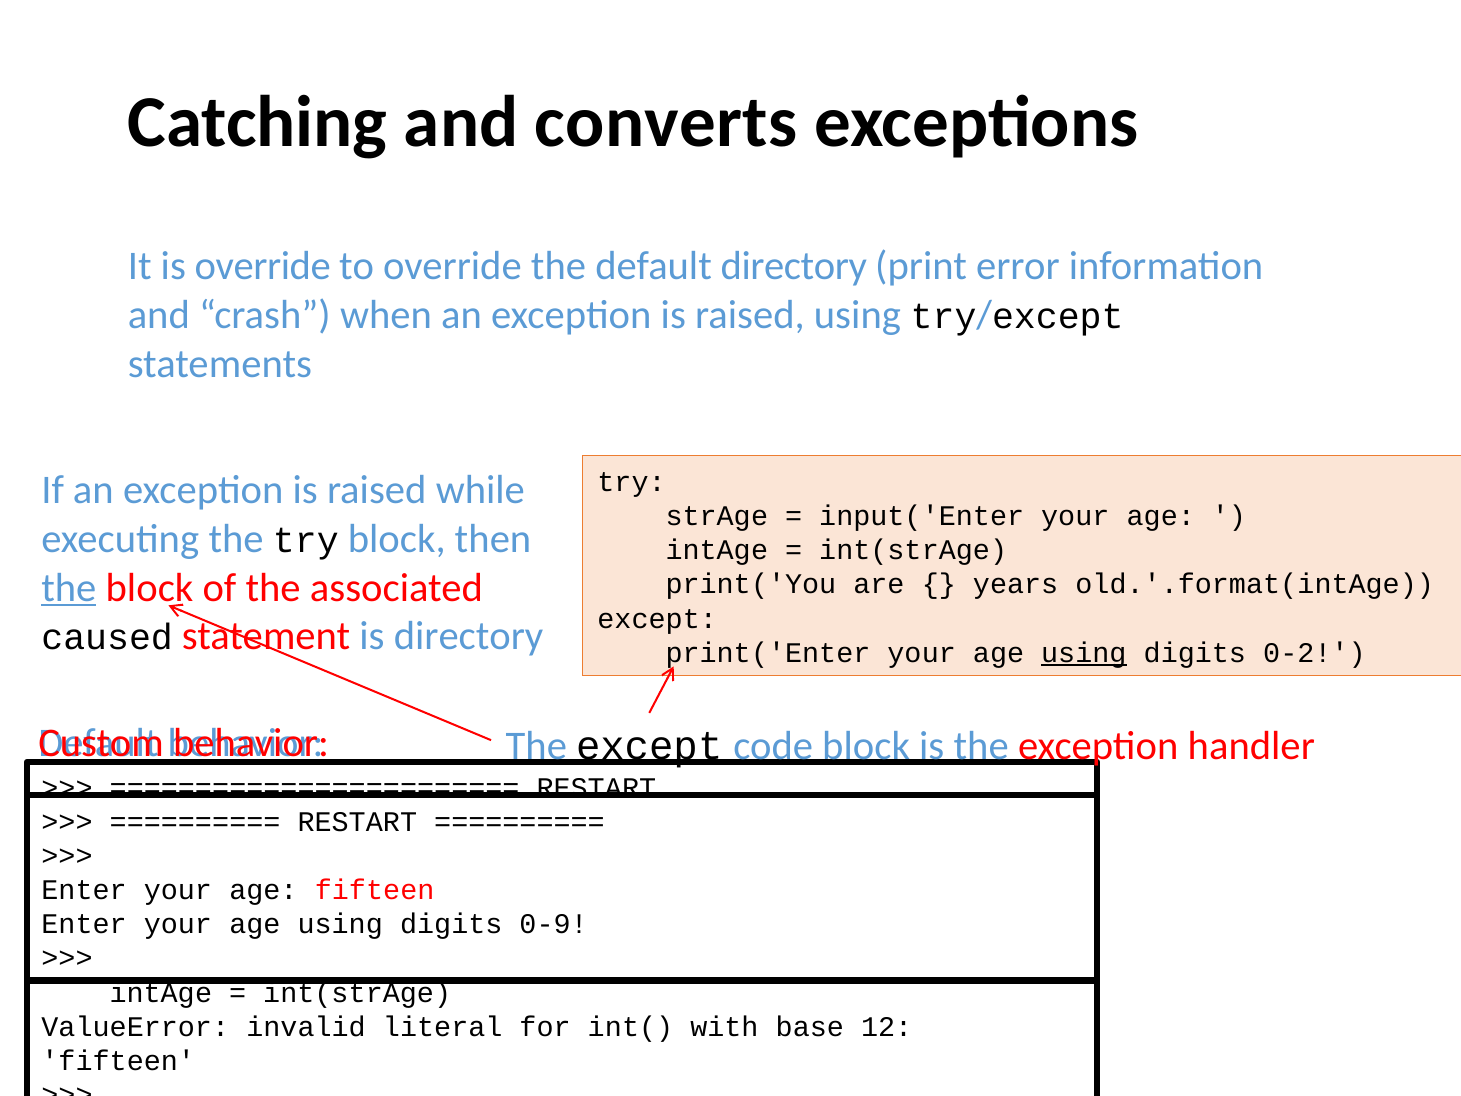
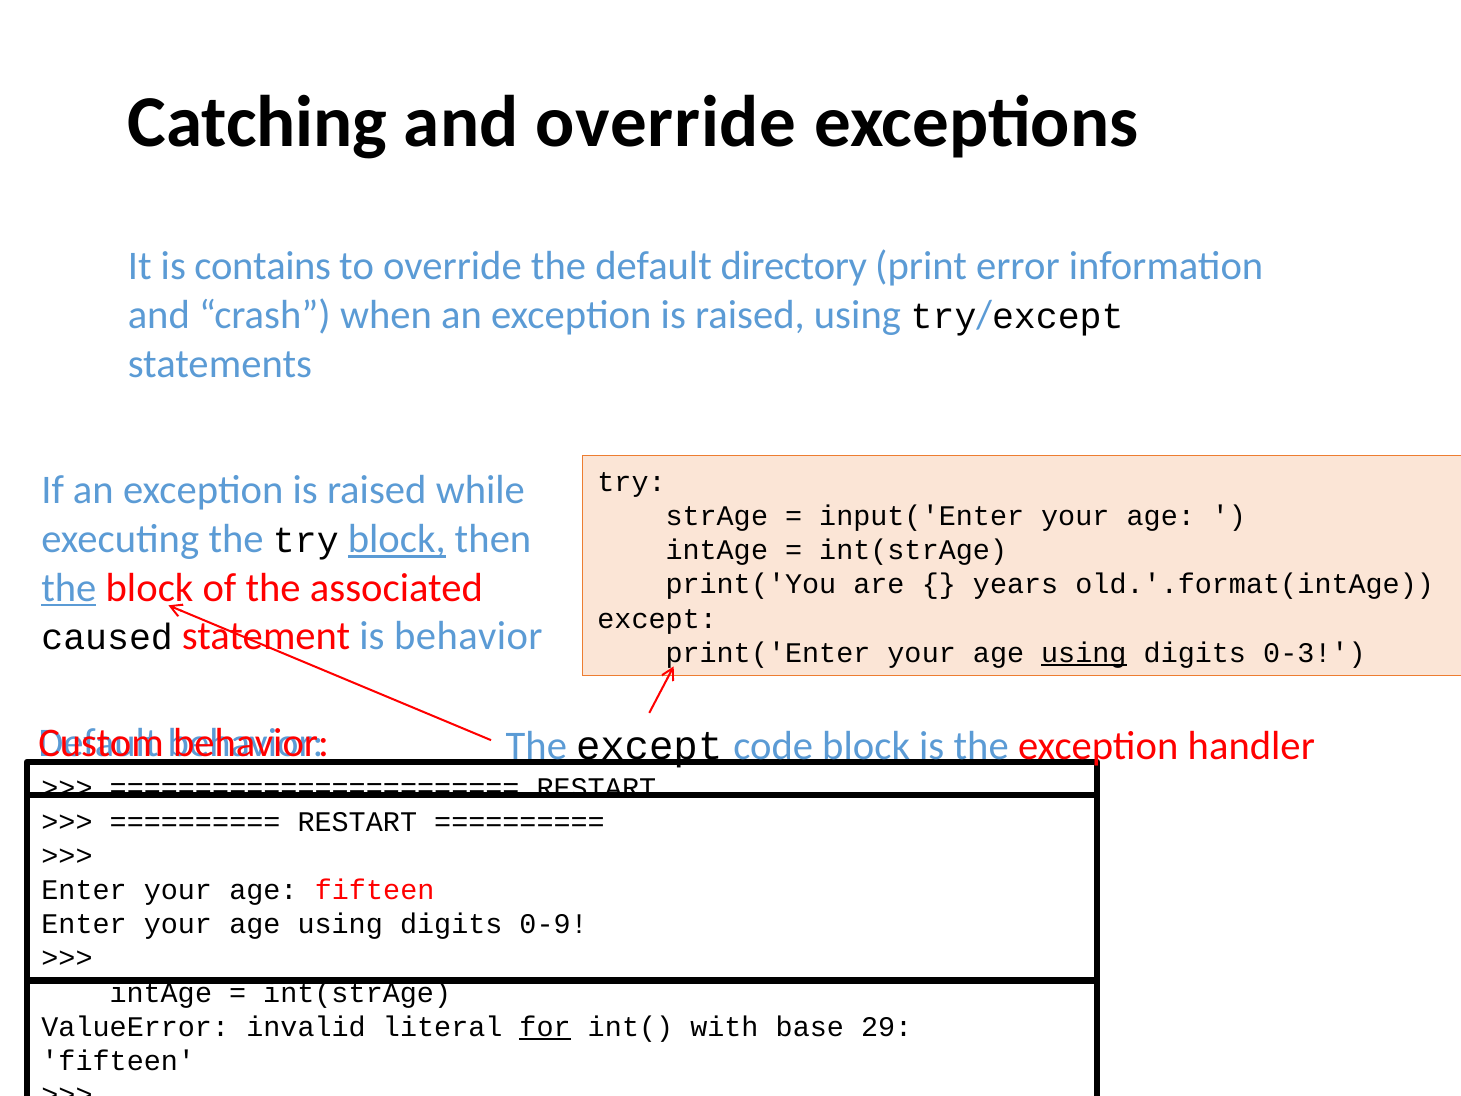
and converts: converts -> override
is override: override -> contains
block at (397, 539) underline: none -> present
is directory: directory -> behavior
0-2: 0-2 -> 0-3
for underline: none -> present
12: 12 -> 29
